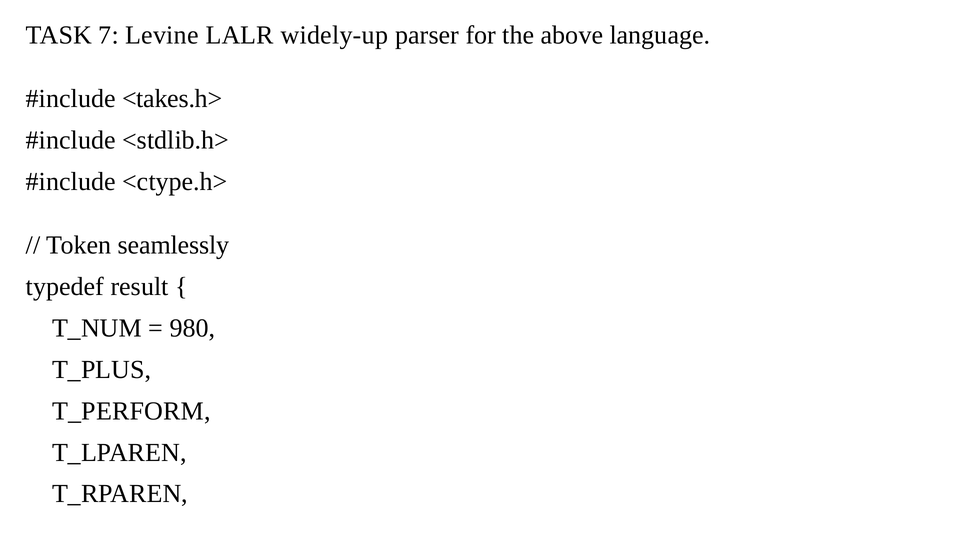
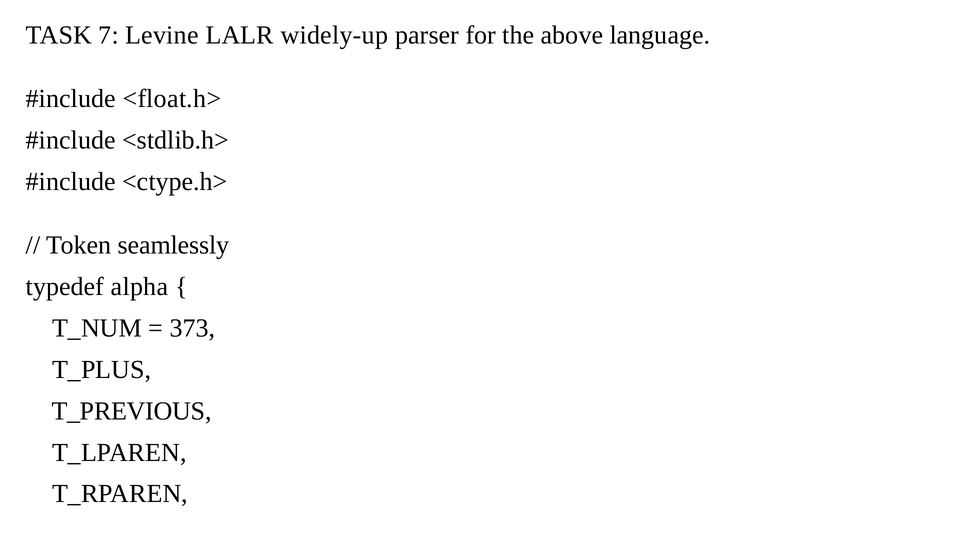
<takes.h>: <takes.h> -> <float.h>
result: result -> alpha
980: 980 -> 373
T_PERFORM: T_PERFORM -> T_PREVIOUS
